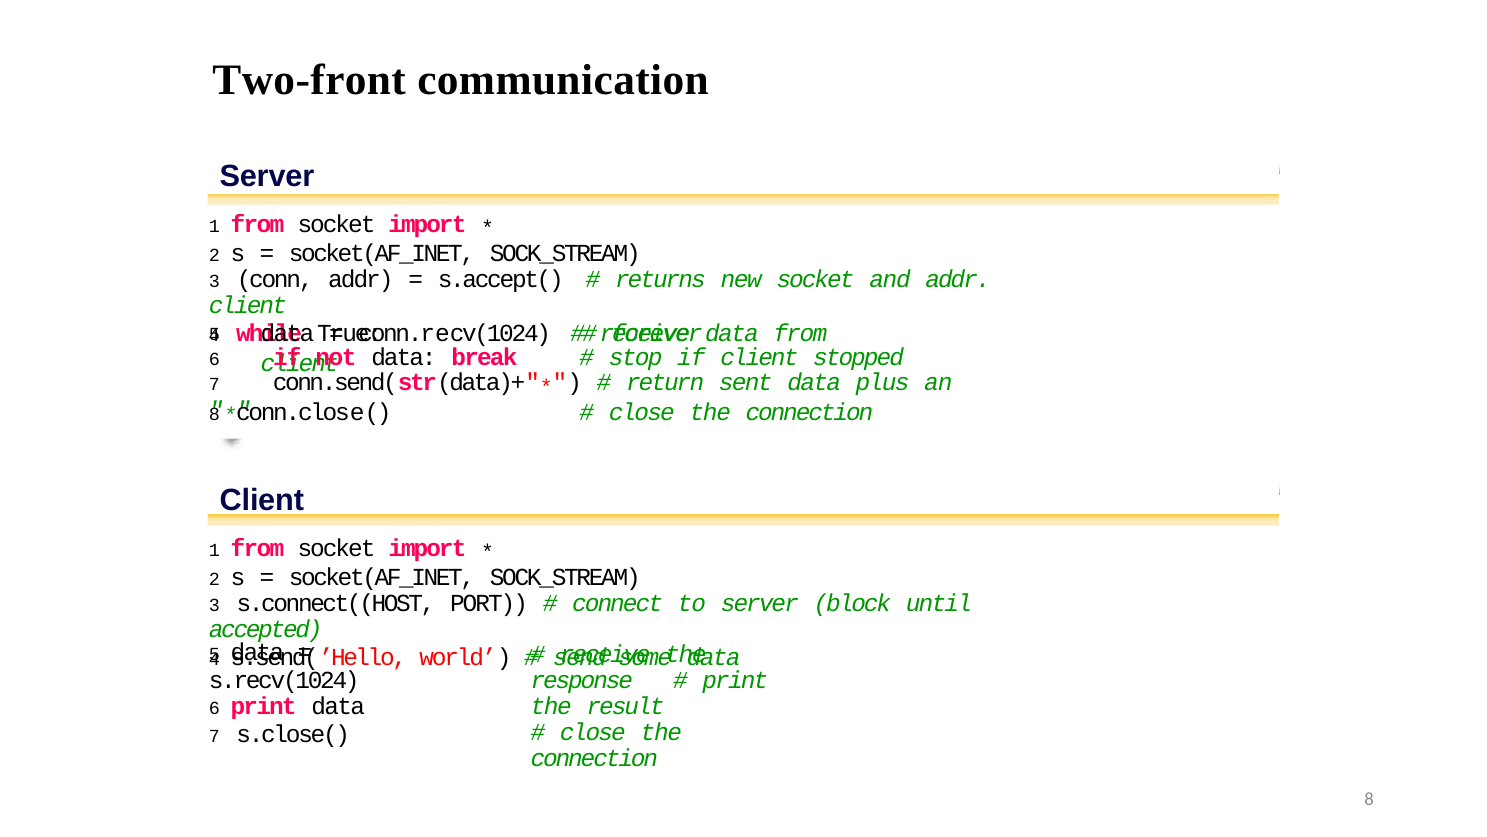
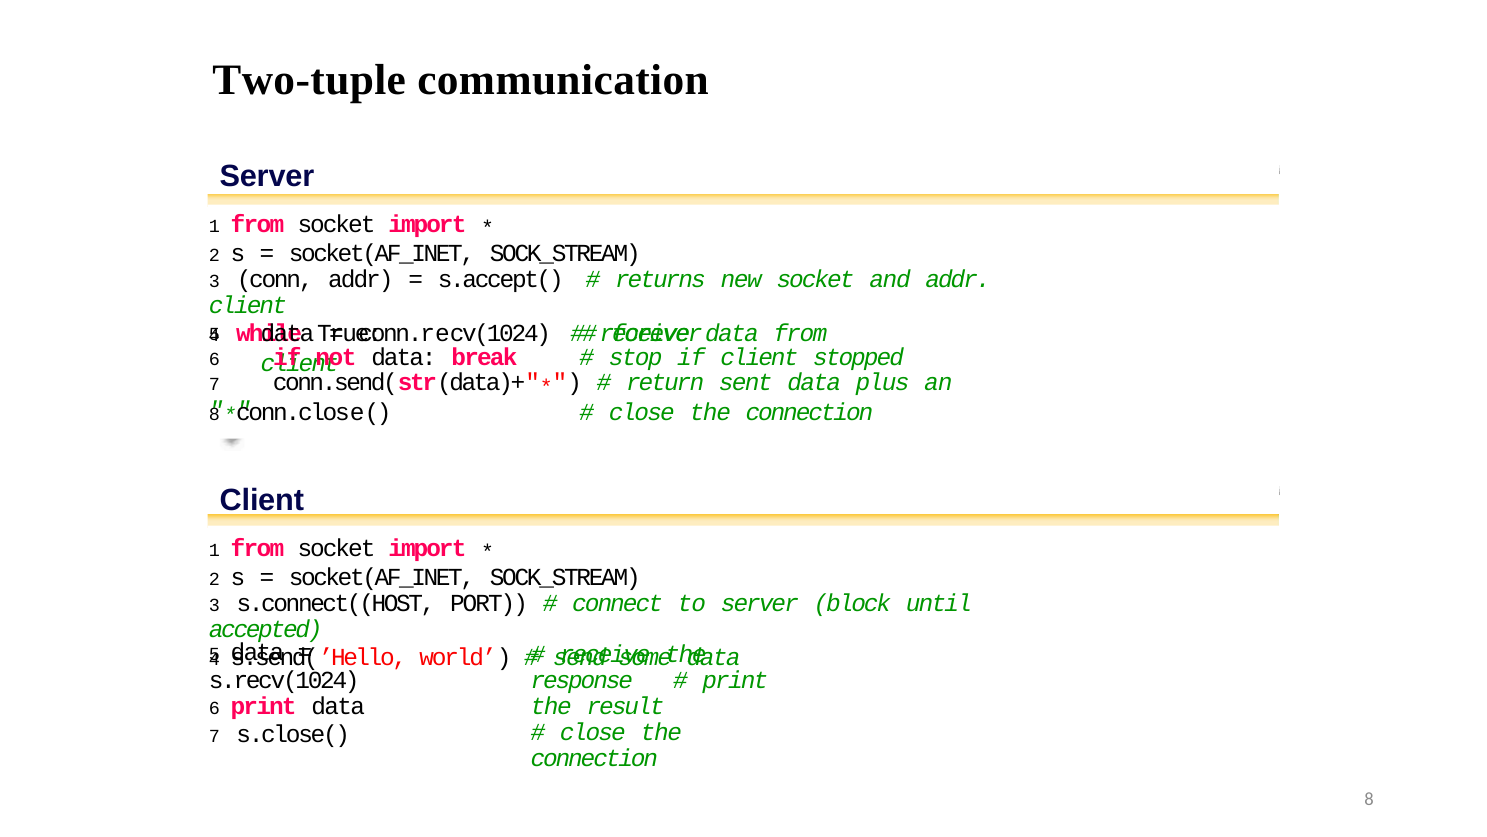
Two-front: Two-front -> Two-tuple
